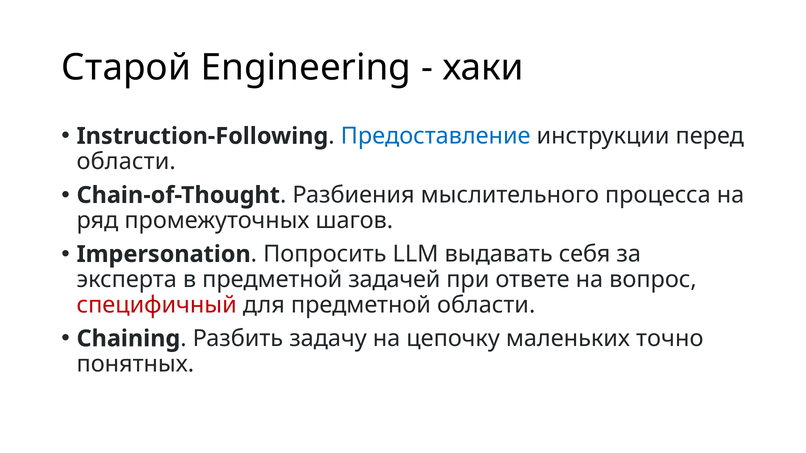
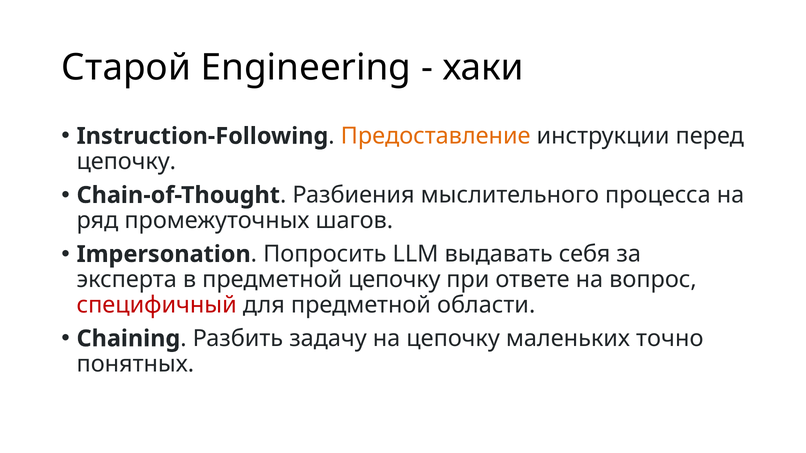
Предоставление colour: blue -> orange
области at (126, 162): области -> цепочку
предметной задачей: задачей -> цепочку
